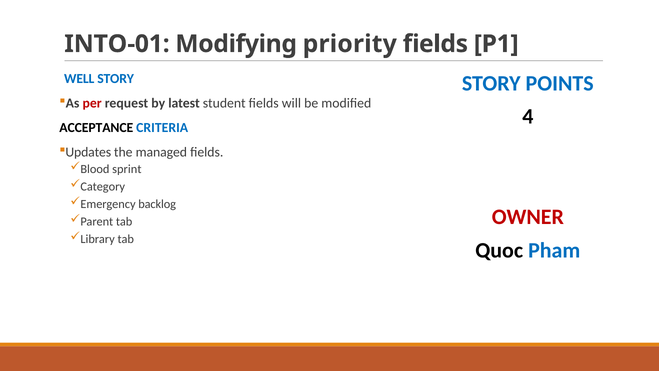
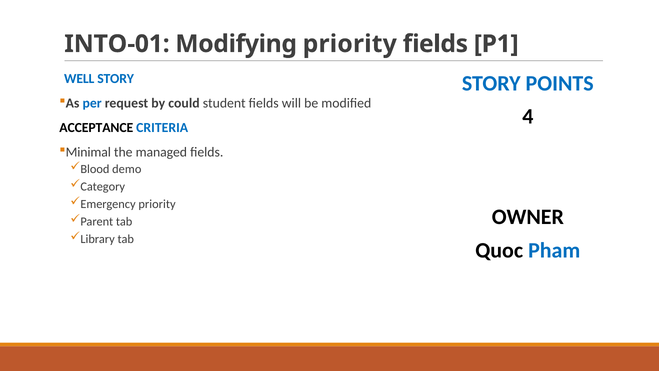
per colour: red -> blue
latest: latest -> could
Updates: Updates -> Minimal
sprint: sprint -> demo
backlog at (157, 204): backlog -> priority
OWNER colour: red -> black
